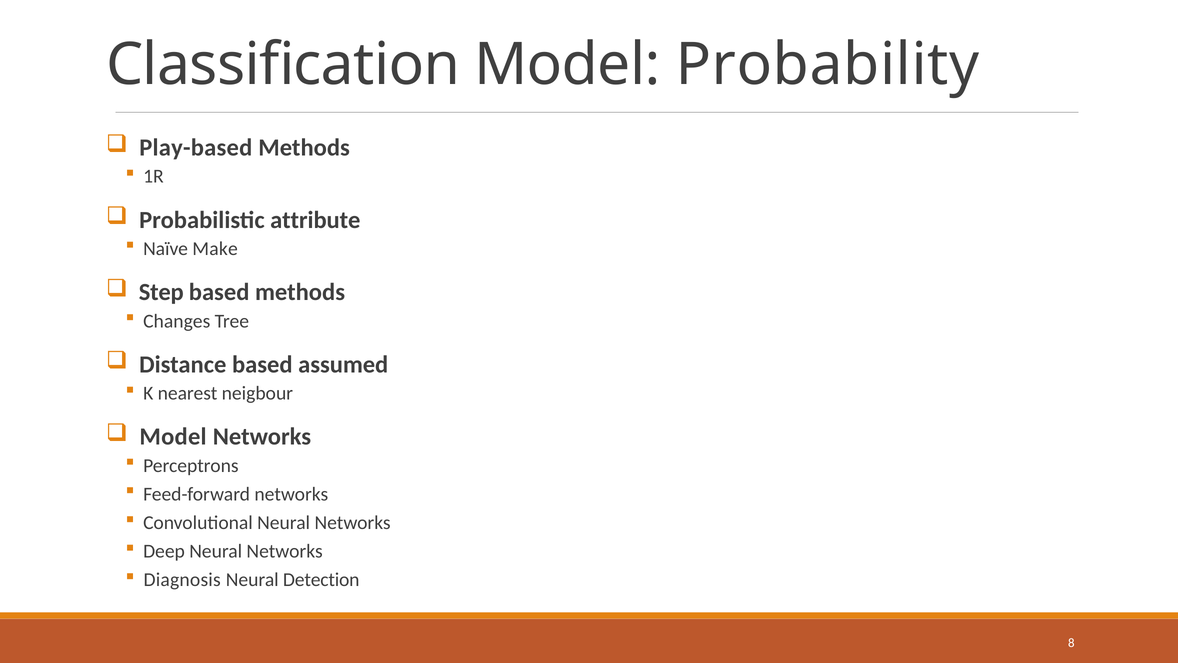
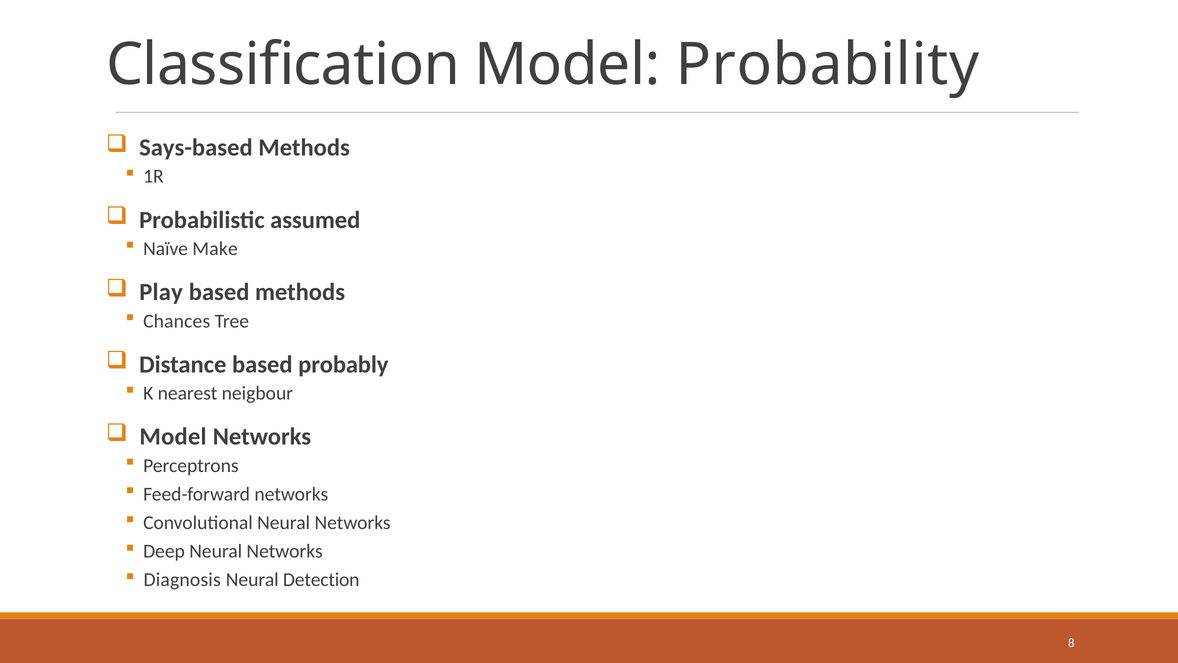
Play-based: Play-based -> Says-based
attribute: attribute -> assumed
Step: Step -> Play
Changes: Changes -> Chances
assumed: assumed -> probably
